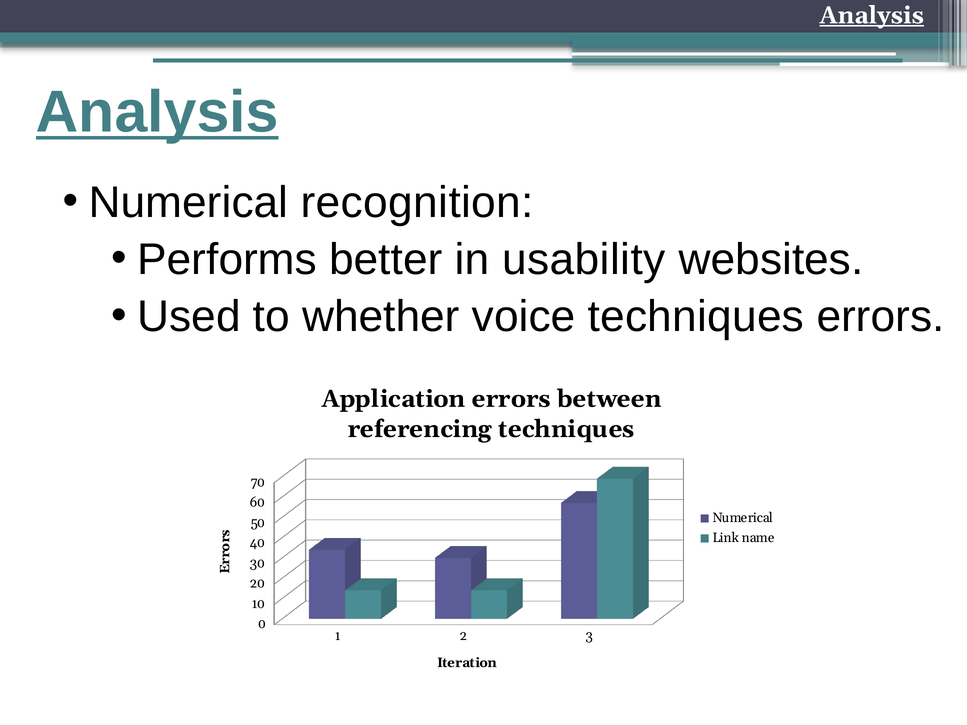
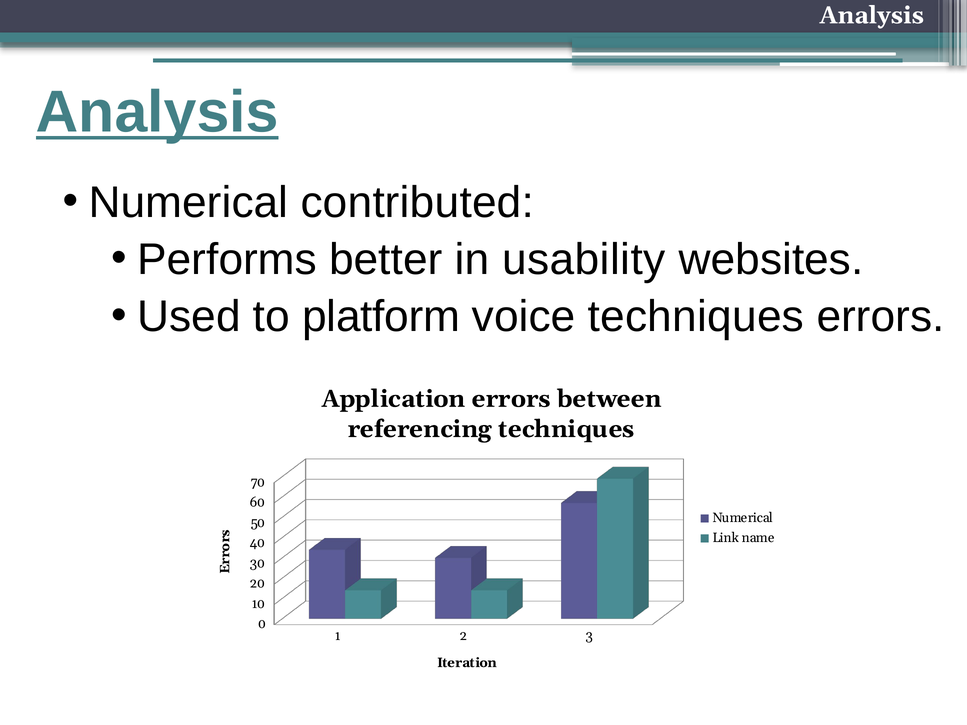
Analysis at (872, 15) underline: present -> none
recognition: recognition -> contributed
whether: whether -> platform
